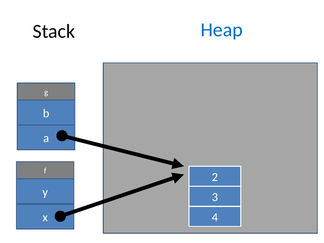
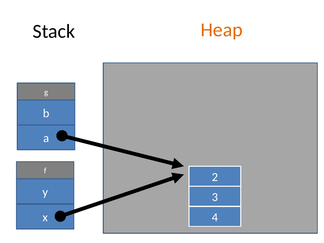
Heap colour: blue -> orange
